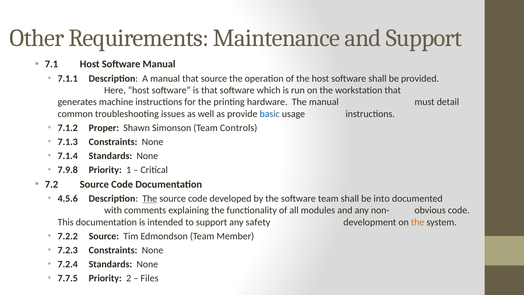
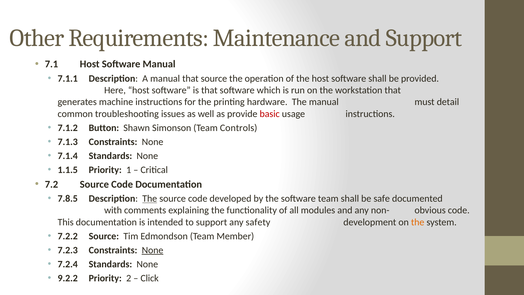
basic colour: blue -> red
Proper: Proper -> Button
7.9.8: 7.9.8 -> 1.1.5
4.5.6: 4.5.6 -> 7.8.5
into: into -> safe
None at (153, 250) underline: none -> present
7.7.5: 7.7.5 -> 9.2.2
Files: Files -> Click
